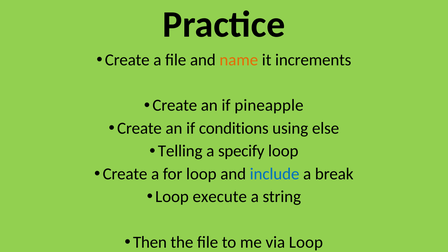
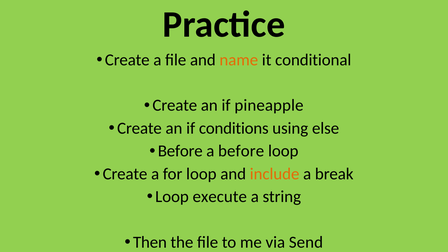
increments: increments -> conditional
Telling at (180, 151): Telling -> Before
a specify: specify -> before
include colour: blue -> orange
via Loop: Loop -> Send
